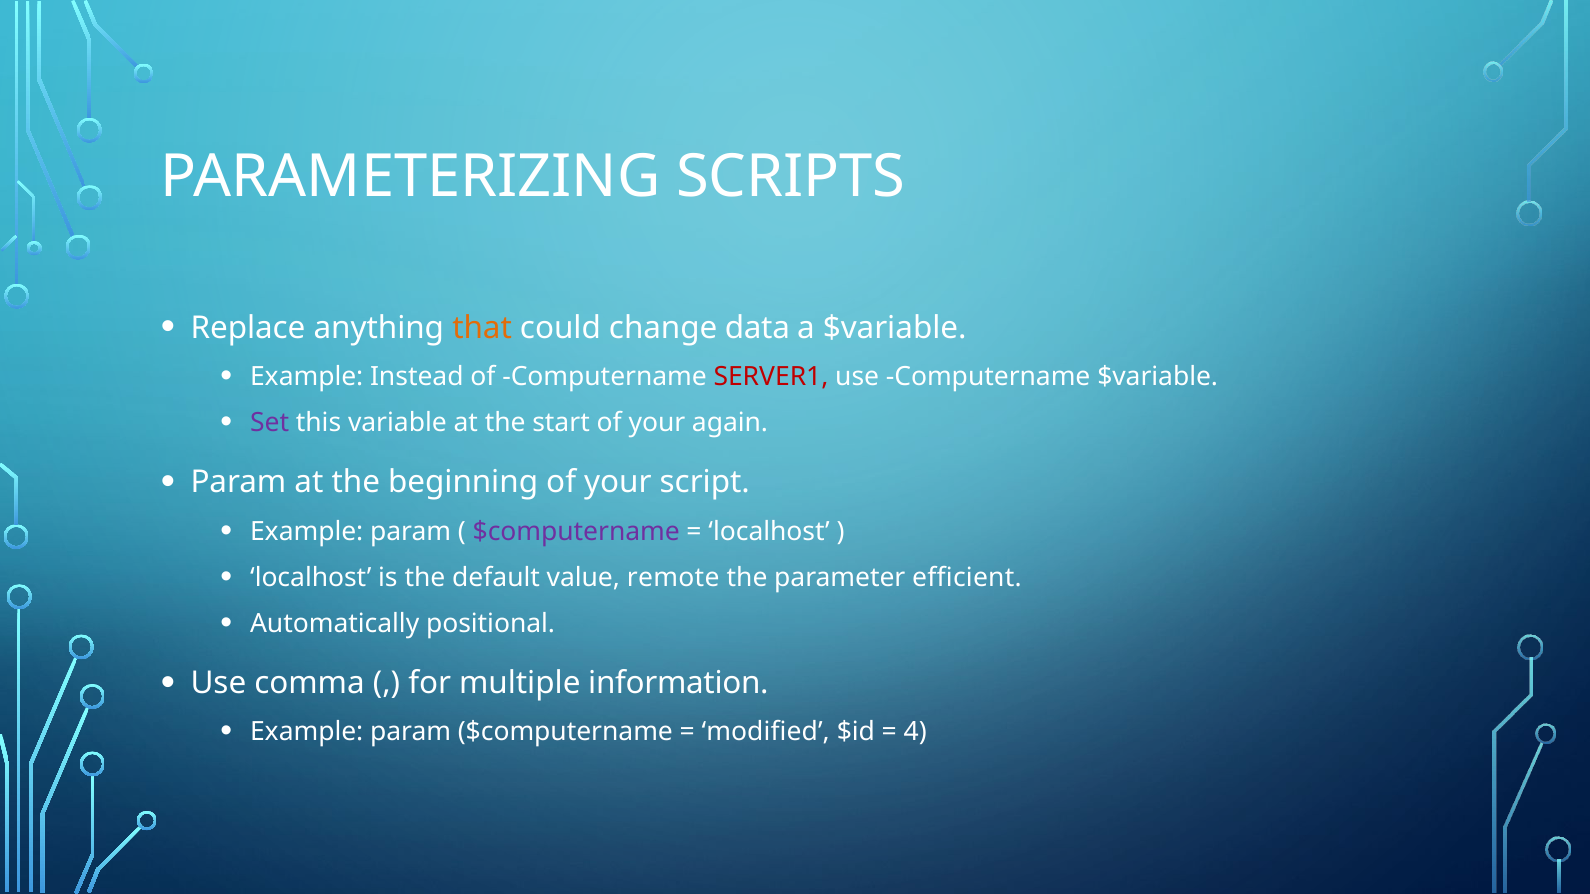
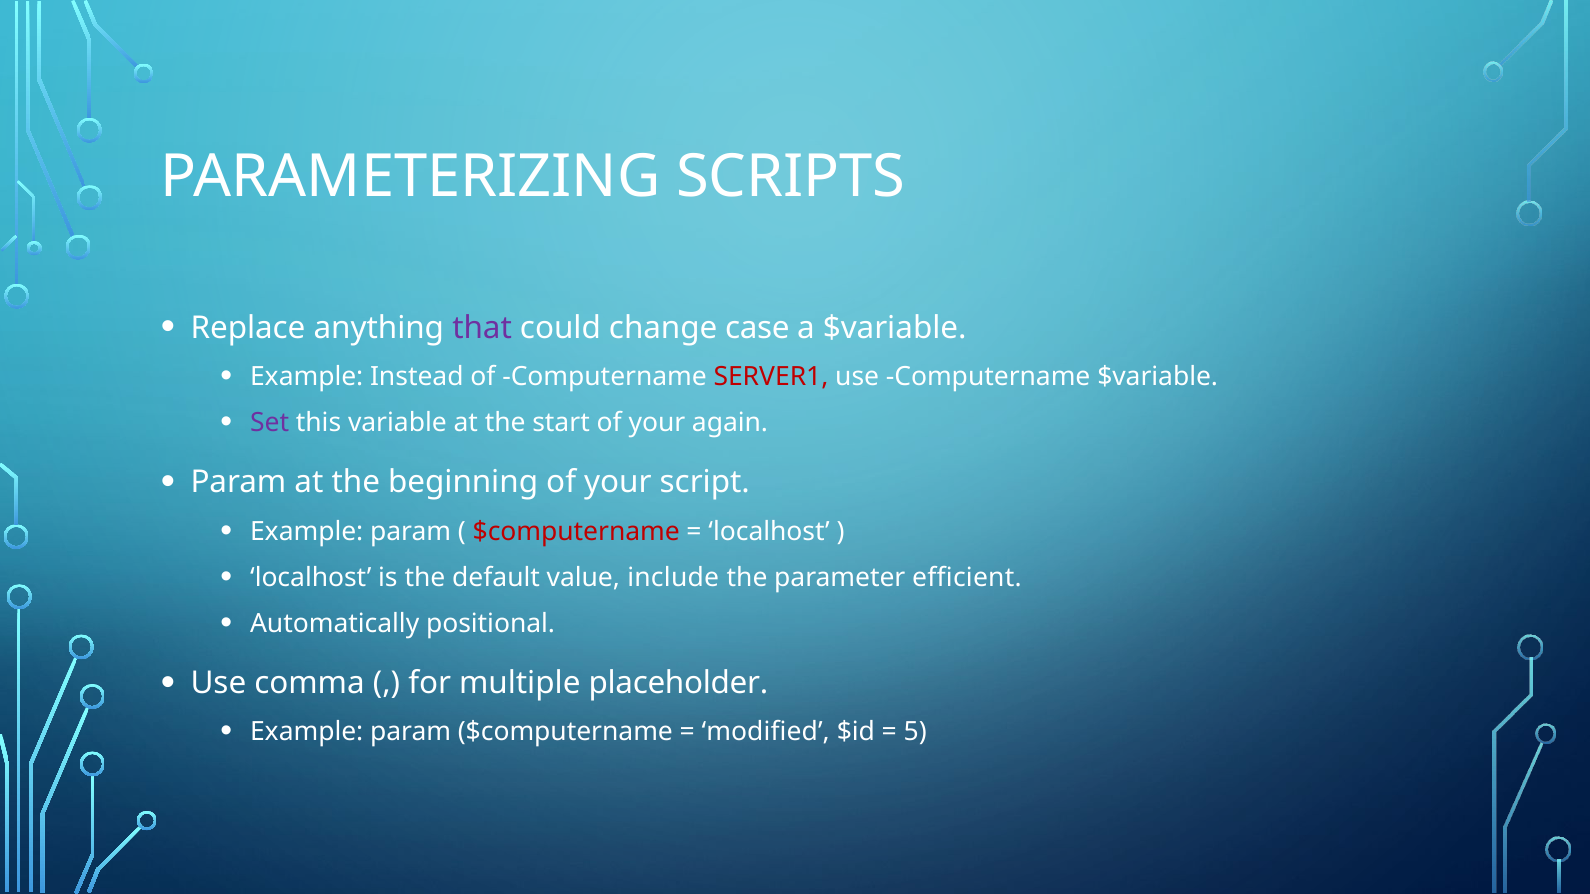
that colour: orange -> purple
data: data -> case
$computername at (576, 532) colour: purple -> red
remote: remote -> include
information: information -> placeholder
4: 4 -> 5
